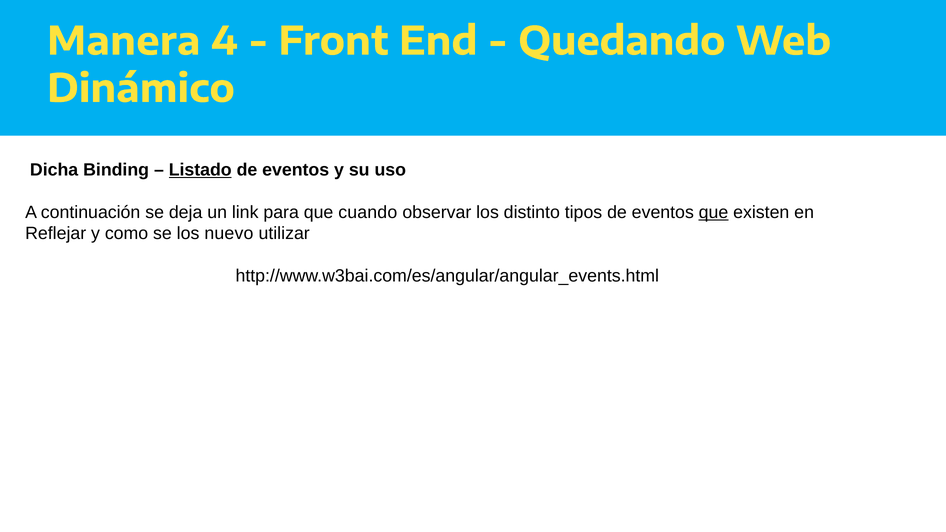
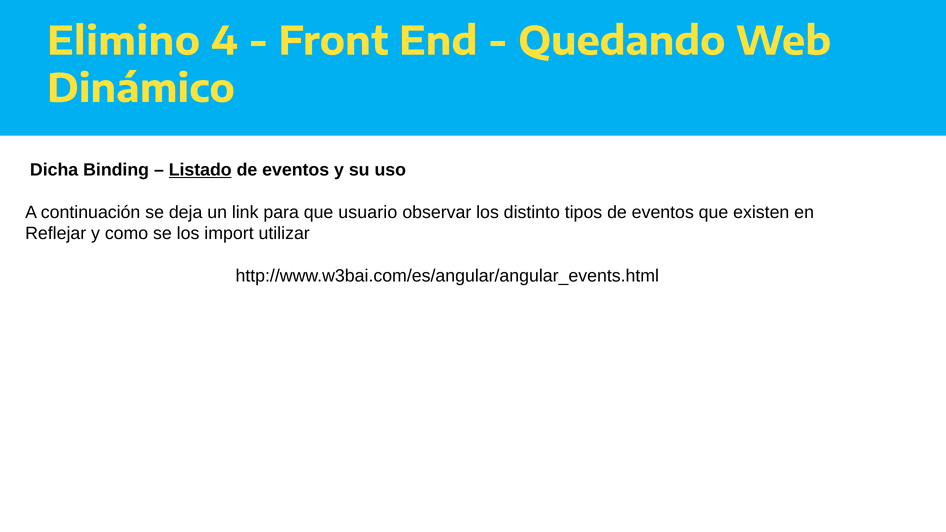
Manera: Manera -> Elimino
cuando: cuando -> usuario
que at (714, 212) underline: present -> none
nuevo: nuevo -> import
